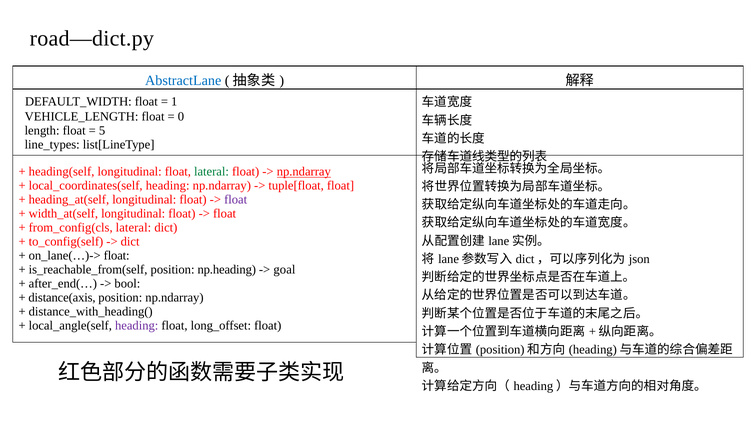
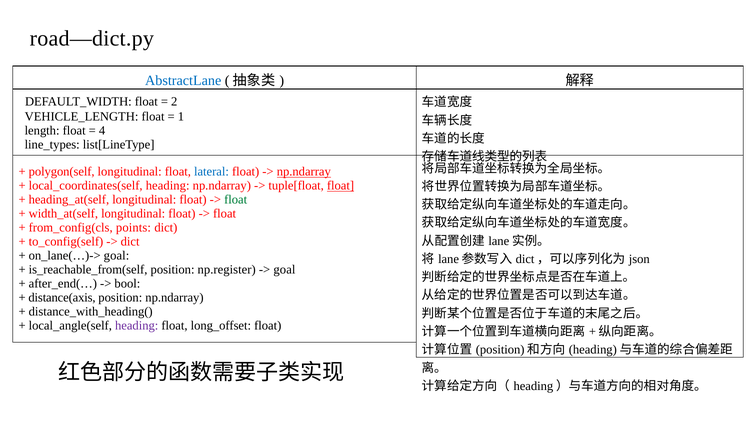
1: 1 -> 2
0: 0 -> 1
5: 5 -> 4
heading(self: heading(self -> polygon(self
lateral at (211, 172) colour: green -> blue
float at (341, 186) underline: none -> present
float at (236, 200) colour: purple -> green
lateral at (133, 228): lateral -> points
float at (117, 256): float -> goal
np.heading: np.heading -> np.register
